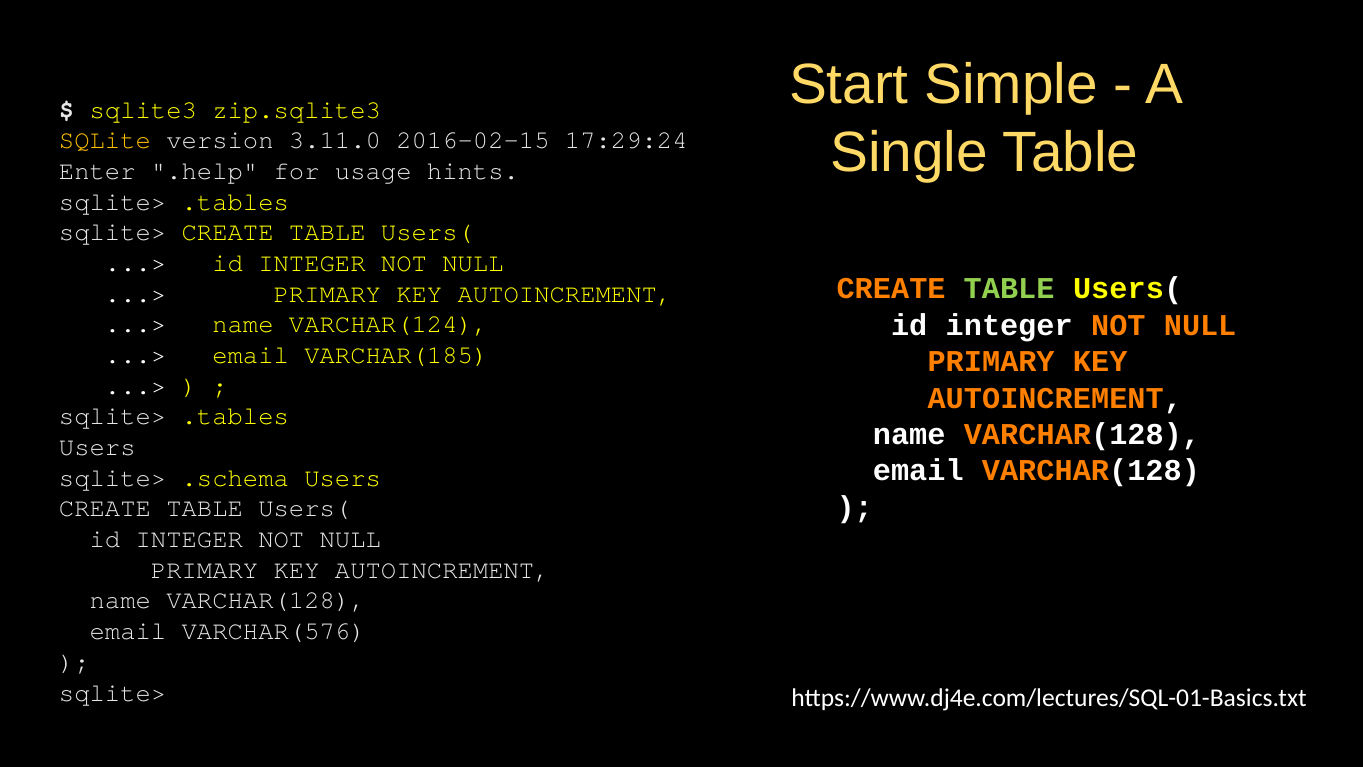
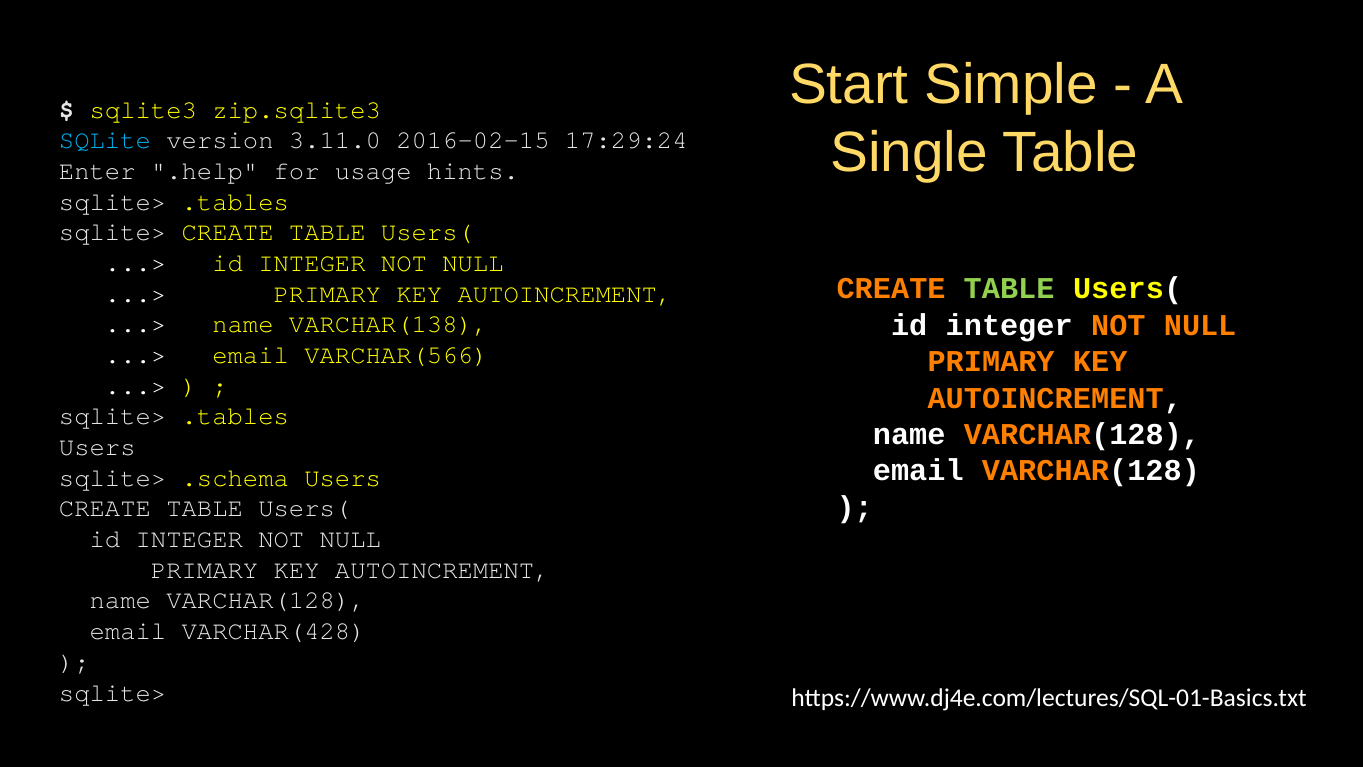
SQLite colour: yellow -> light blue
VARCHAR(124: VARCHAR(124 -> VARCHAR(138
VARCHAR(185: VARCHAR(185 -> VARCHAR(566
VARCHAR(576: VARCHAR(576 -> VARCHAR(428
